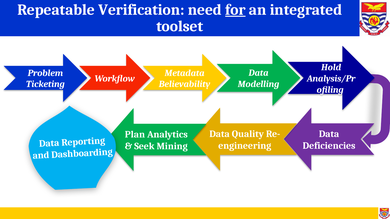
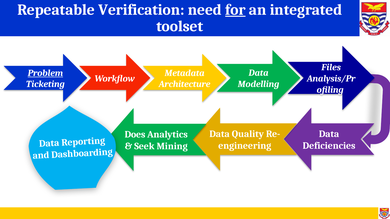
Hold: Hold -> Files
Problem underline: none -> present
Believability: Believability -> Architecture
Plan: Plan -> Does
